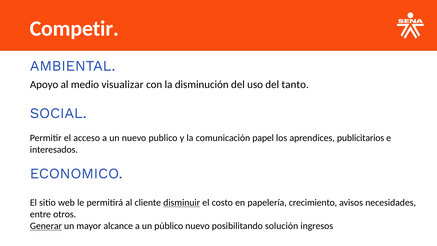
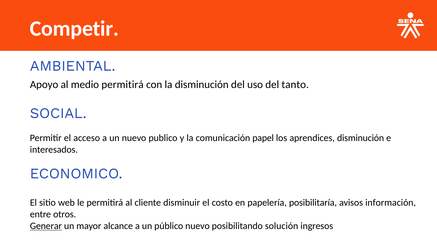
medio visualizar: visualizar -> permitirá
aprendices publicitarios: publicitarios -> disminución
disminuir underline: present -> none
crecimiento: crecimiento -> posibilitaría
necesidades: necesidades -> información
